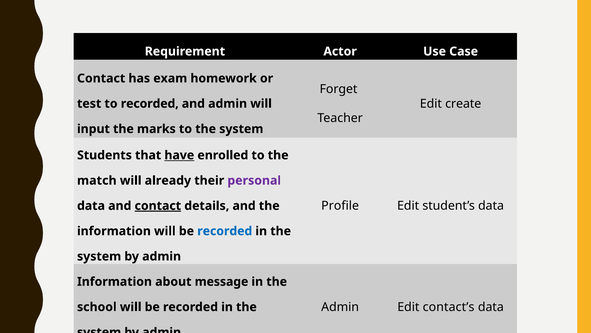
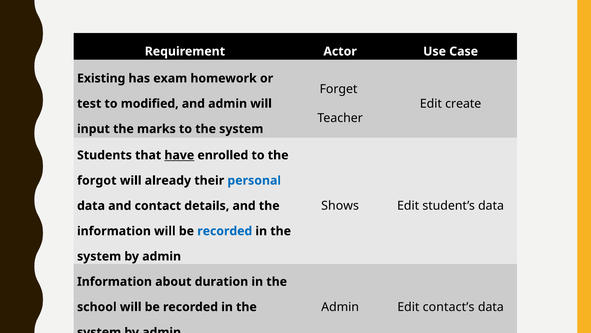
Contact at (101, 78): Contact -> Existing
to recorded: recorded -> modified
match: match -> forgot
personal colour: purple -> blue
Profile: Profile -> Shows
contact at (158, 205) underline: present -> none
message: message -> duration
